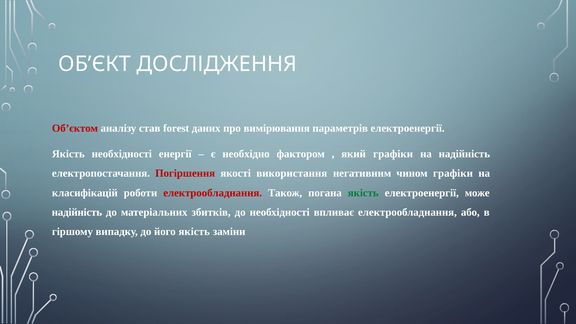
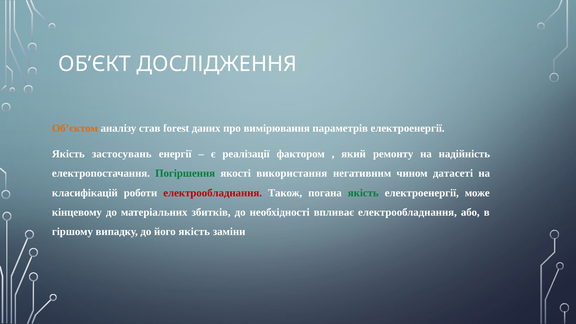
Об’єктом colour: red -> orange
Якість необхідності: необхідності -> застосувань
необхідно: необхідно -> реалізації
який графіки: графіки -> ремонту
Погіршення colour: red -> green
чином графіки: графіки -> датасеті
надійність at (77, 212): надійність -> кінцевому
